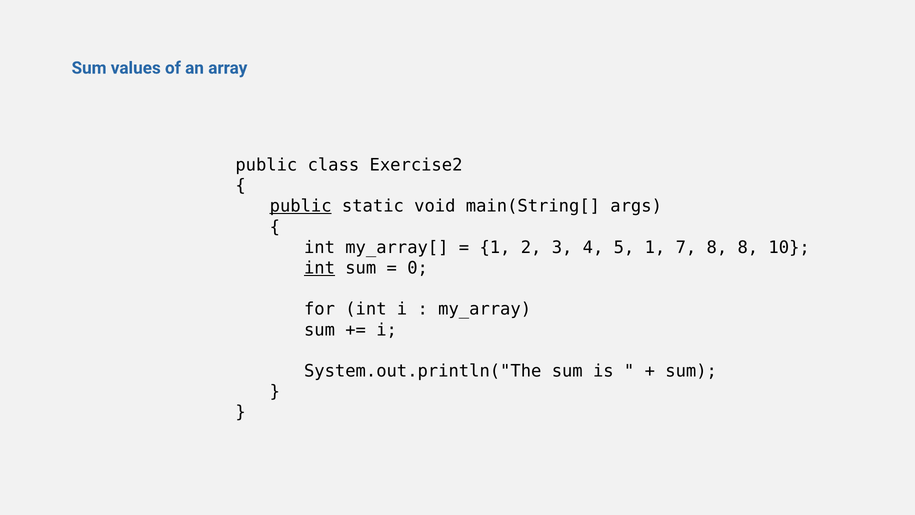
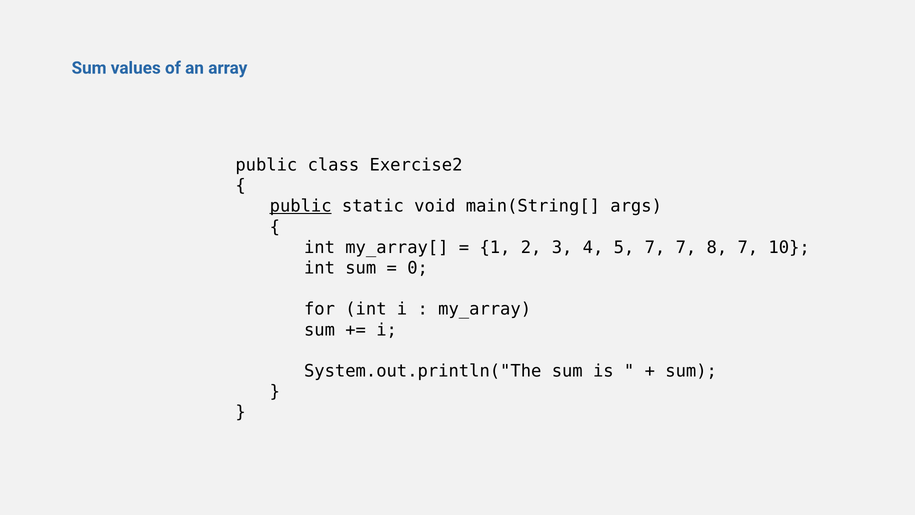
5 1: 1 -> 7
8 8: 8 -> 7
int at (320, 268) underline: present -> none
